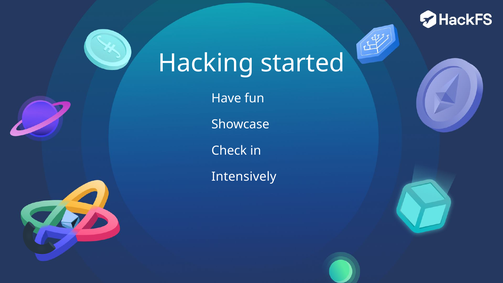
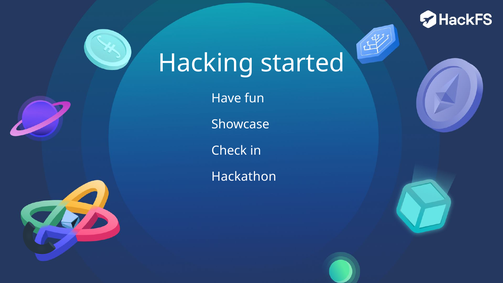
Intensively: Intensively -> Hackathon
